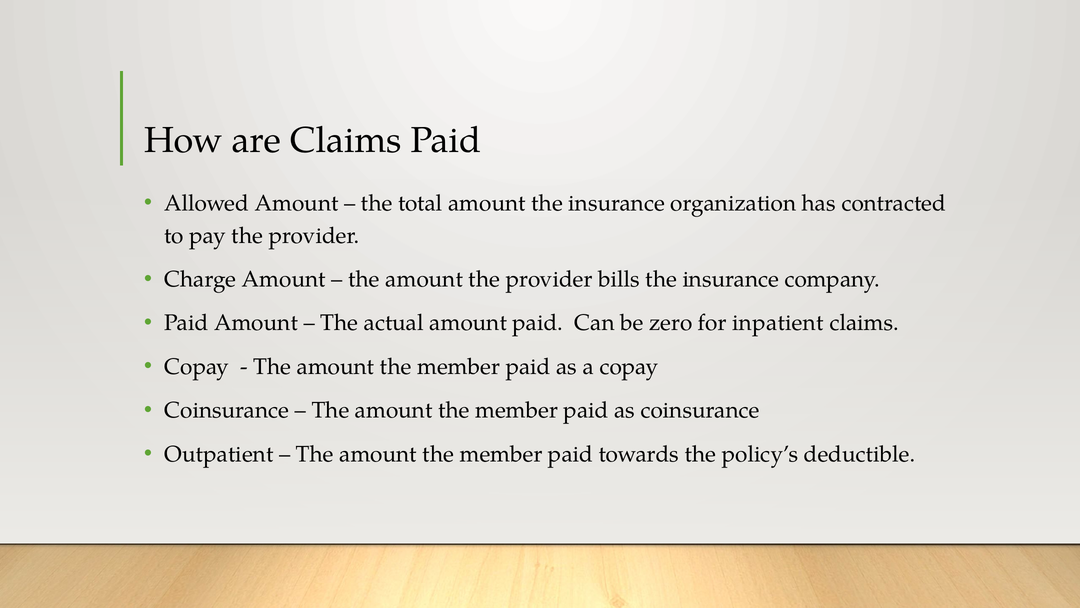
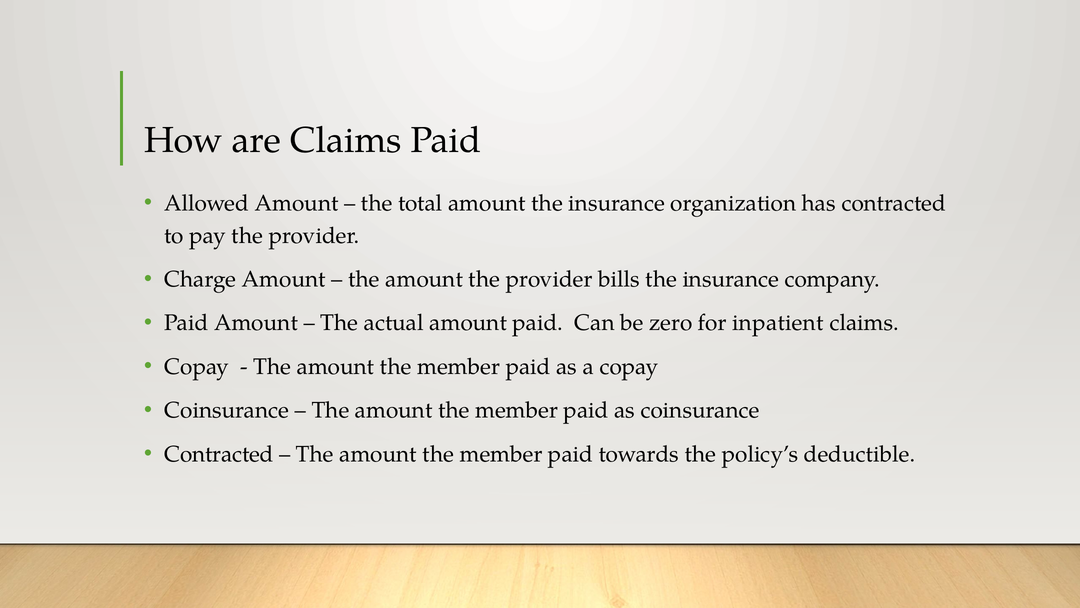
Outpatient at (219, 454): Outpatient -> Contracted
